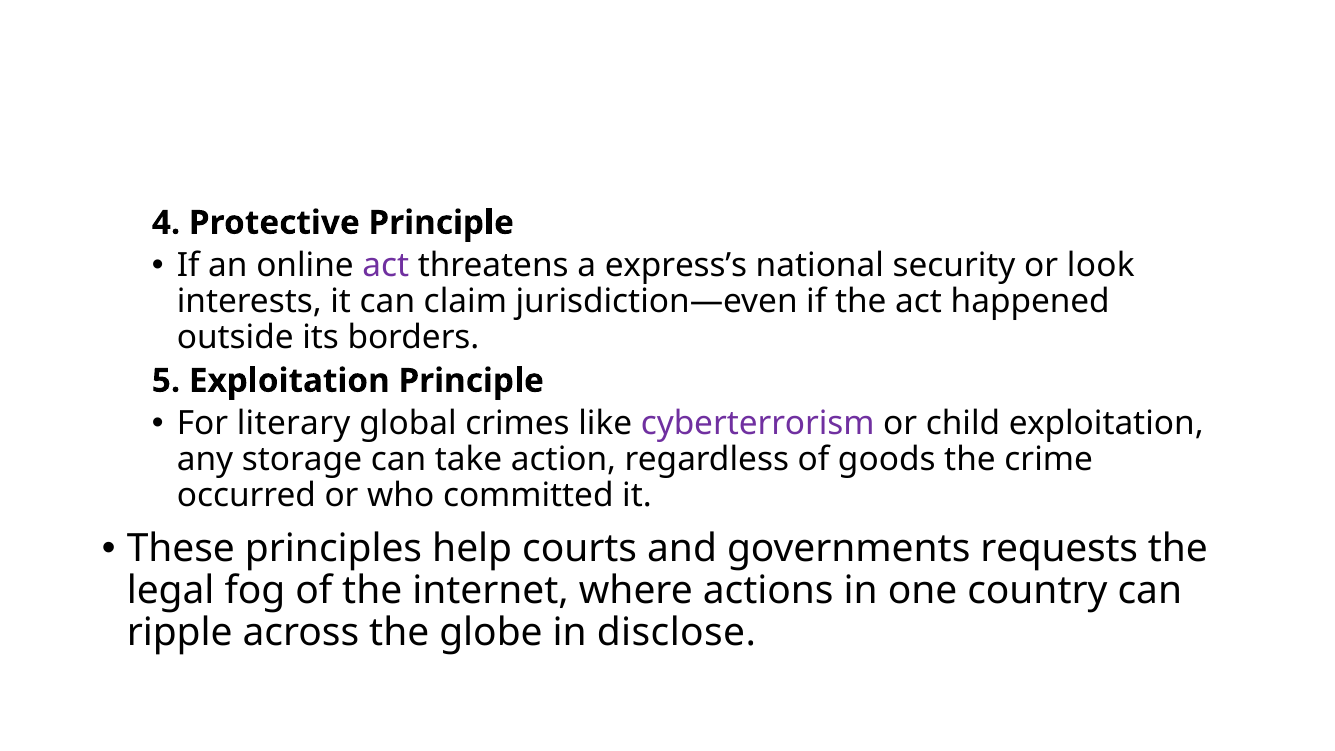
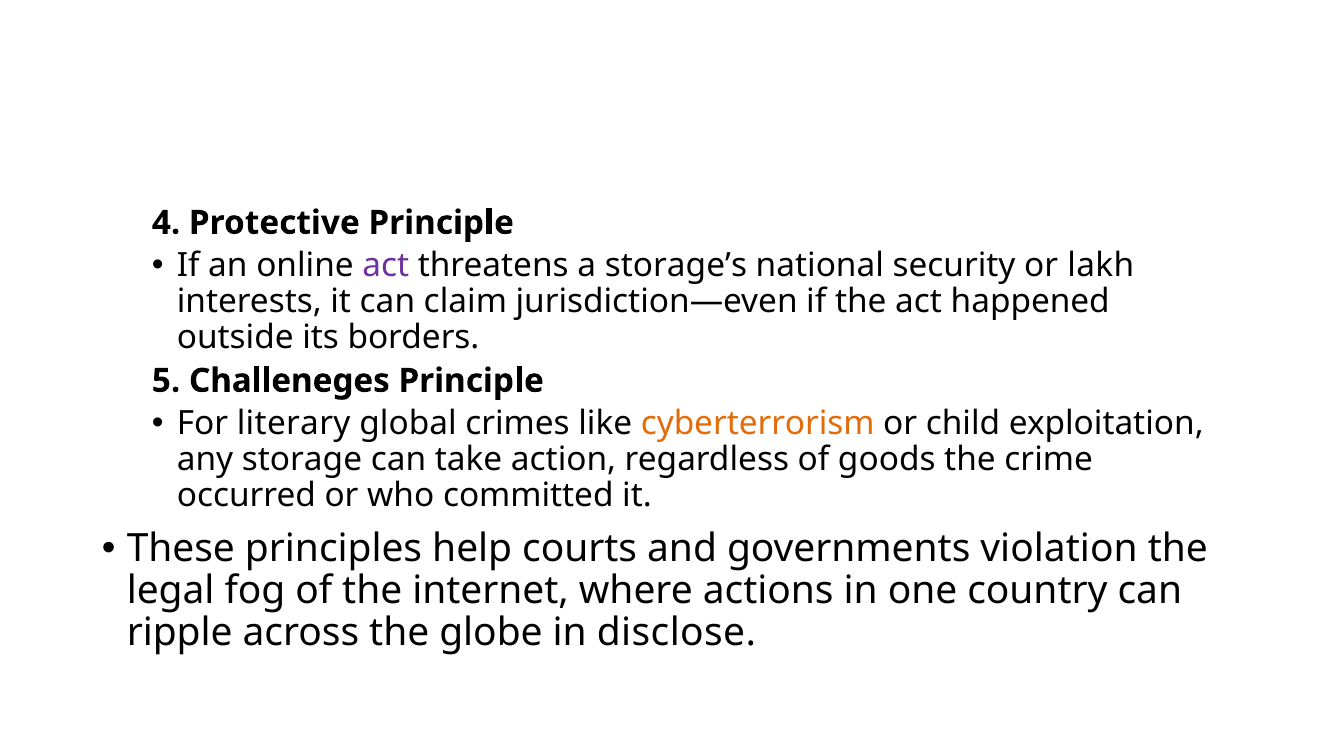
express’s: express’s -> storage’s
look: look -> lakh
5 Exploitation: Exploitation -> Challeneges
cyberterrorism colour: purple -> orange
requests: requests -> violation
